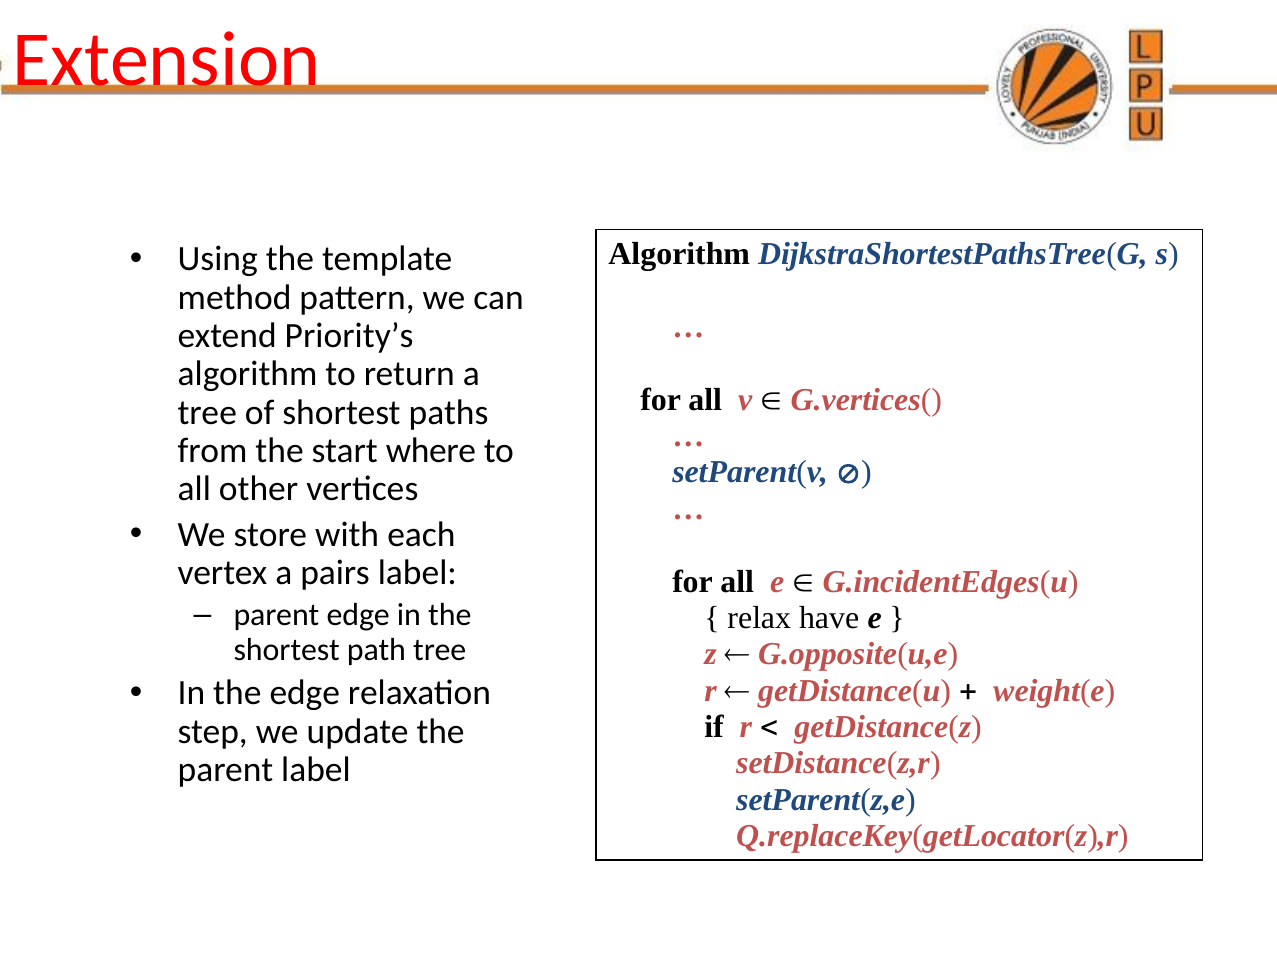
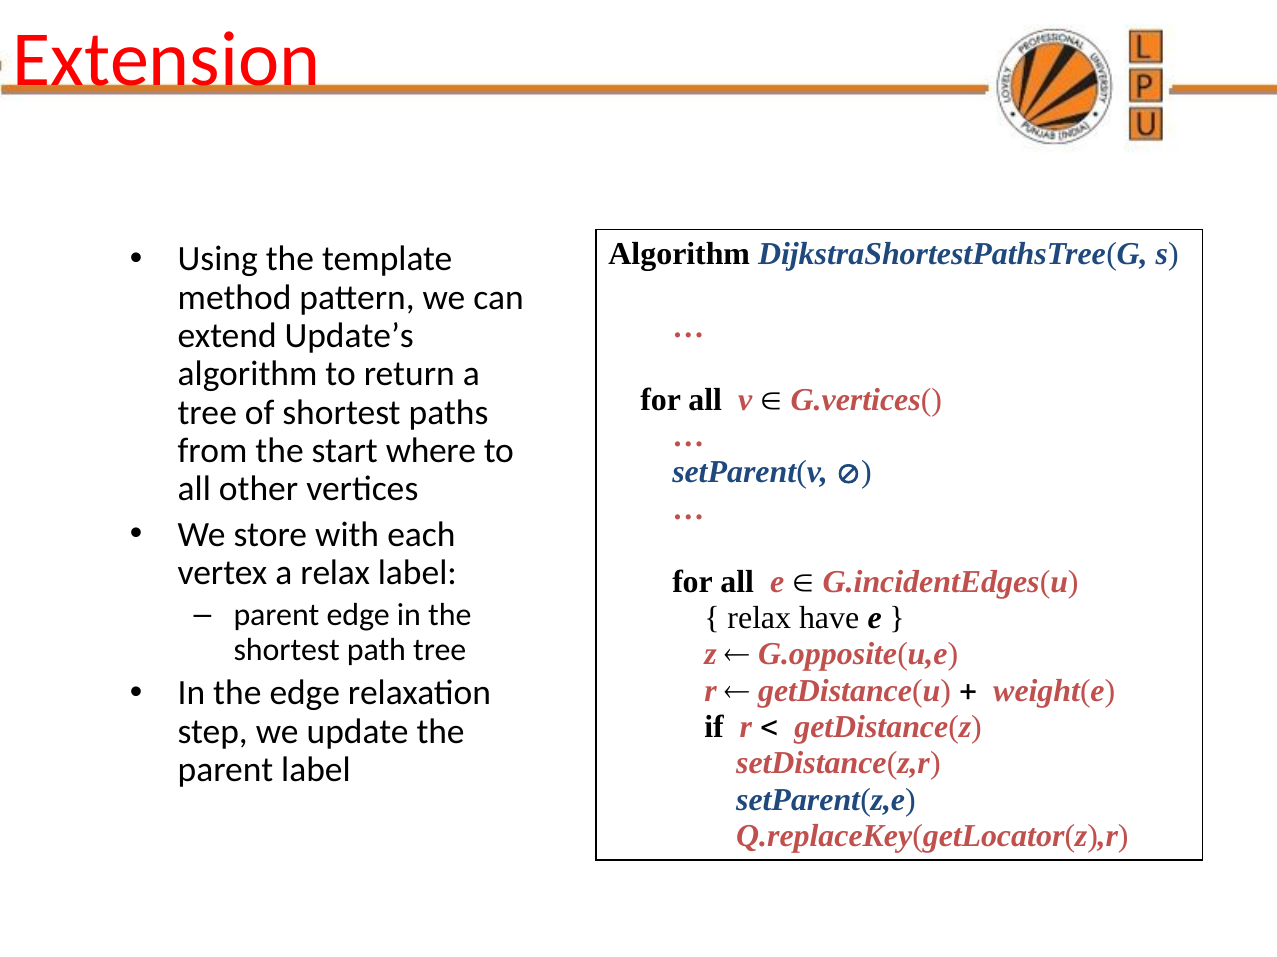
Priority’s: Priority’s -> Update’s
a pairs: pairs -> relax
